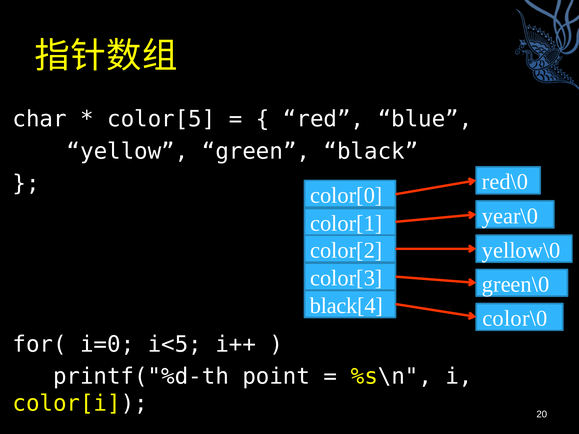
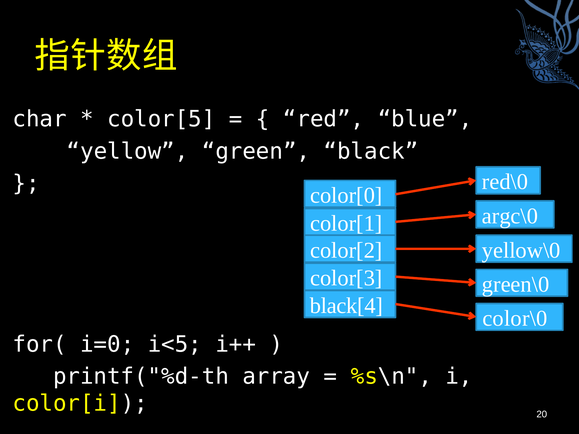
year\0: year\0 -> argc\0
point: point -> array
